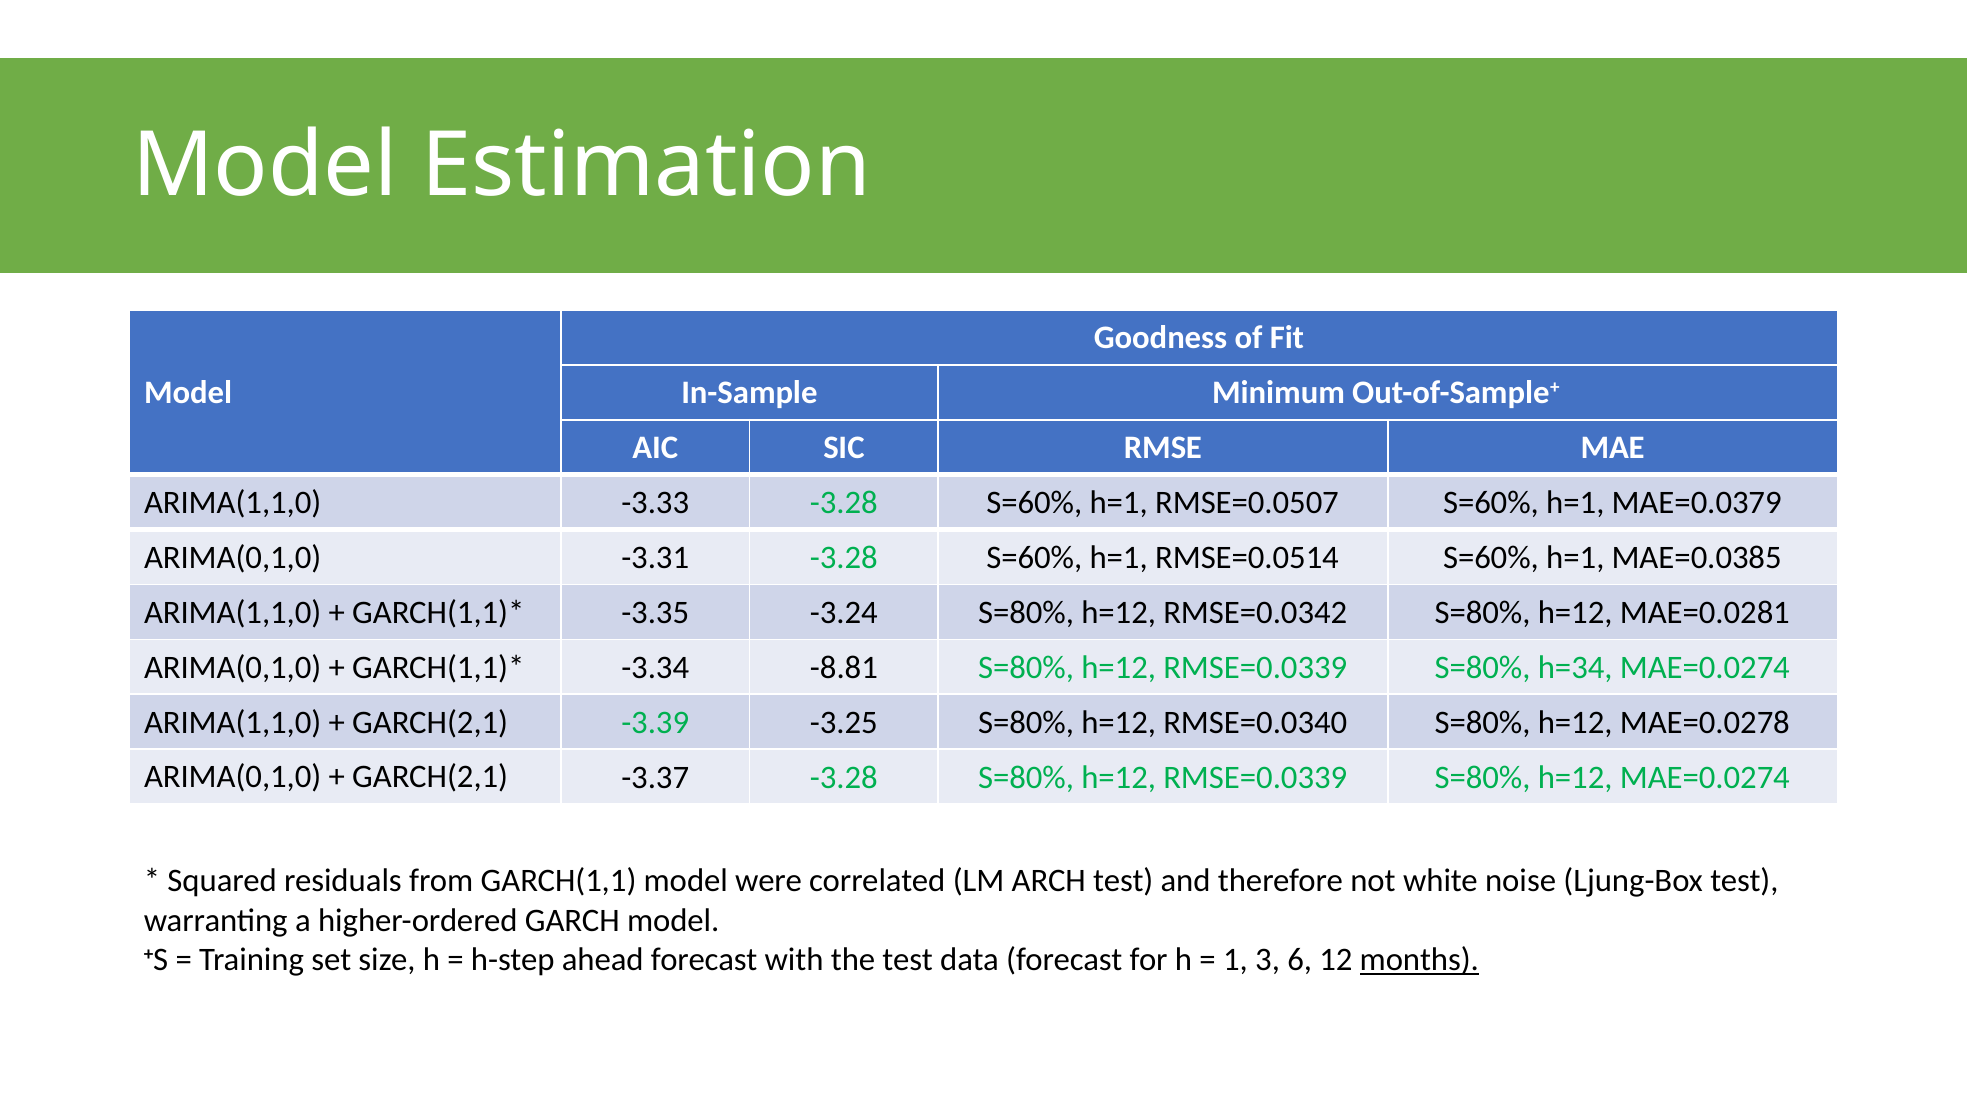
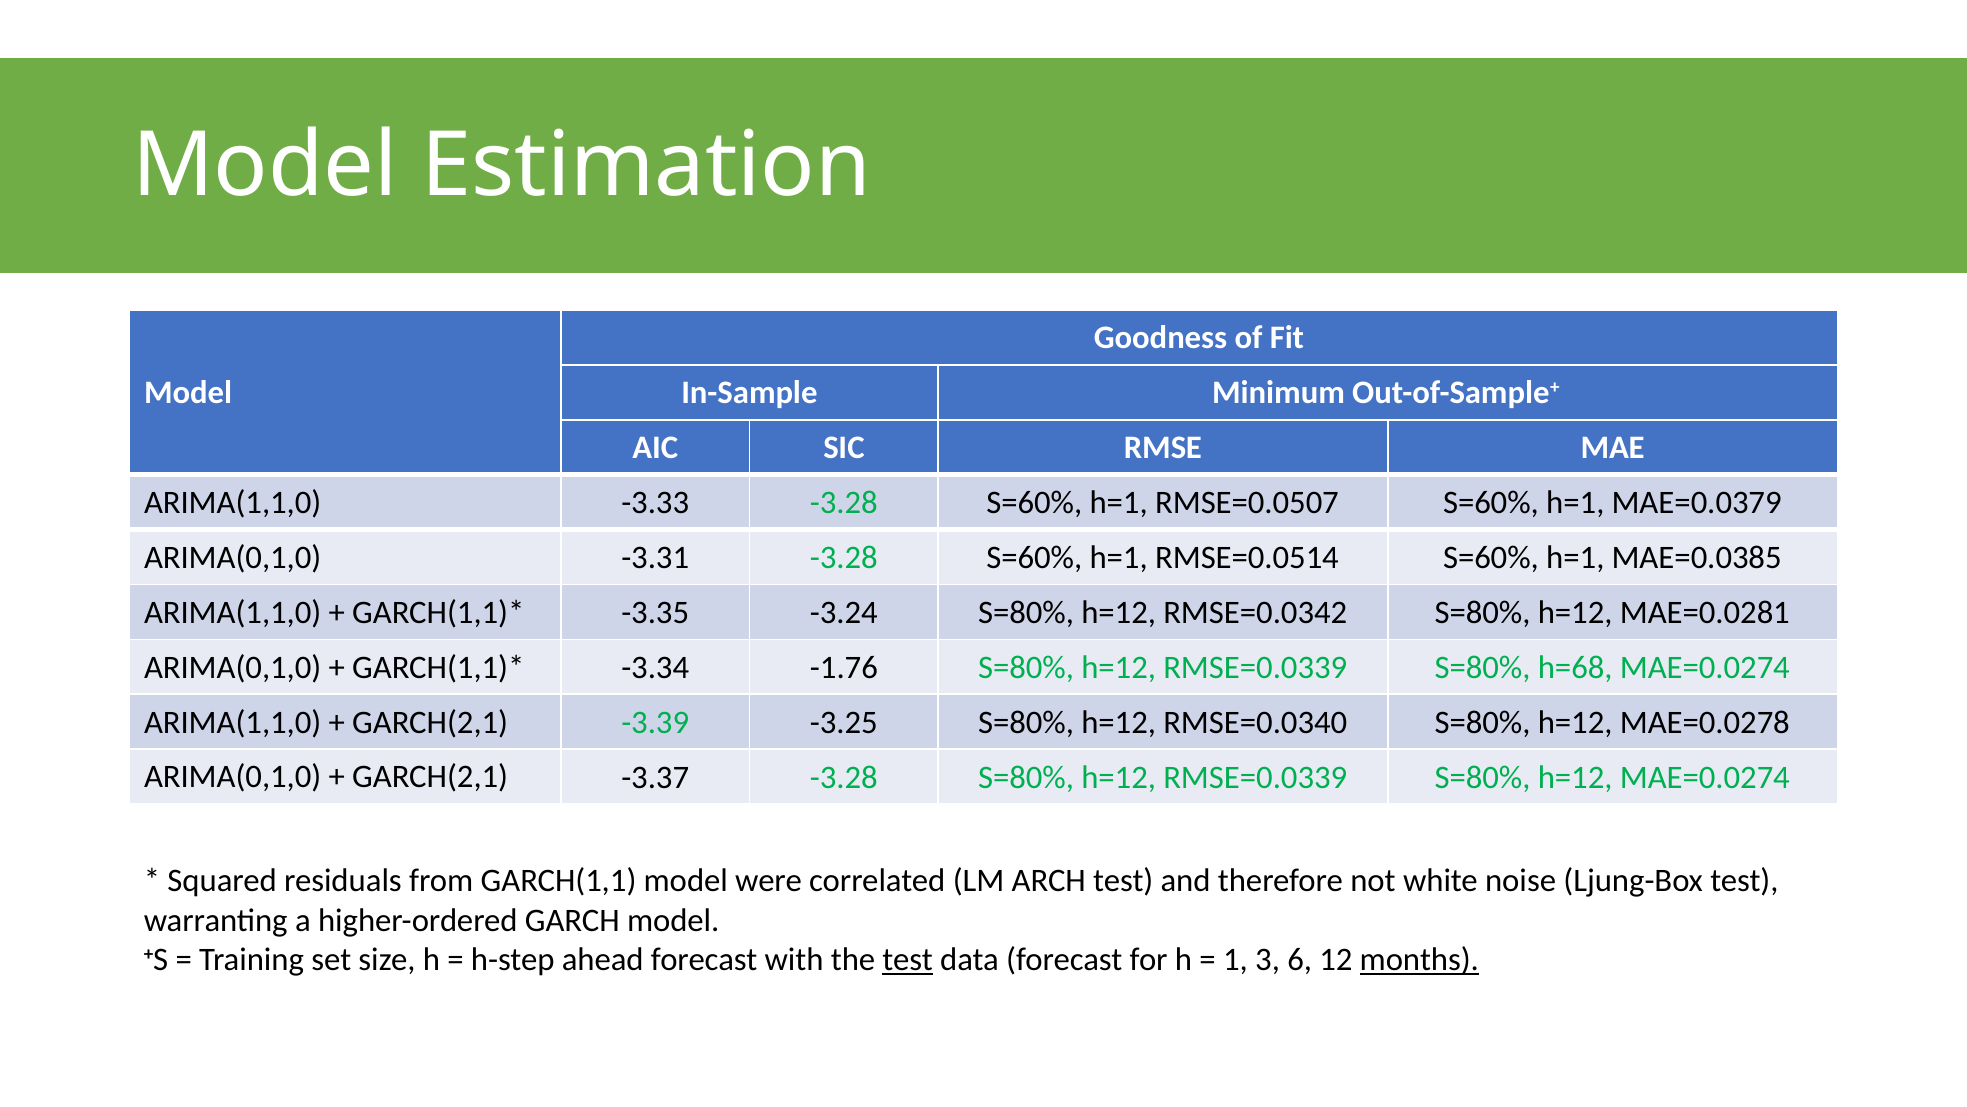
-8.81: -8.81 -> -1.76
h=34: h=34 -> h=68
test at (908, 959) underline: none -> present
